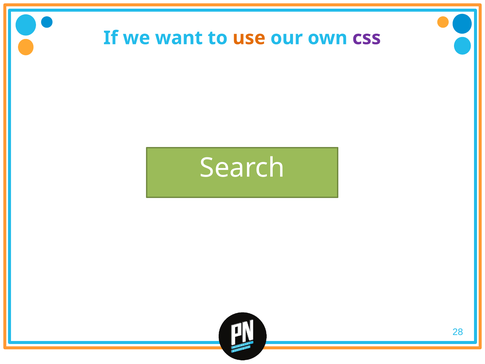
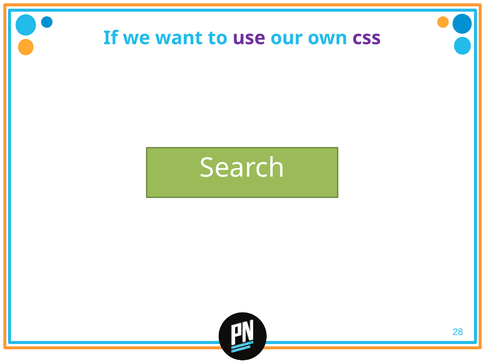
use colour: orange -> purple
